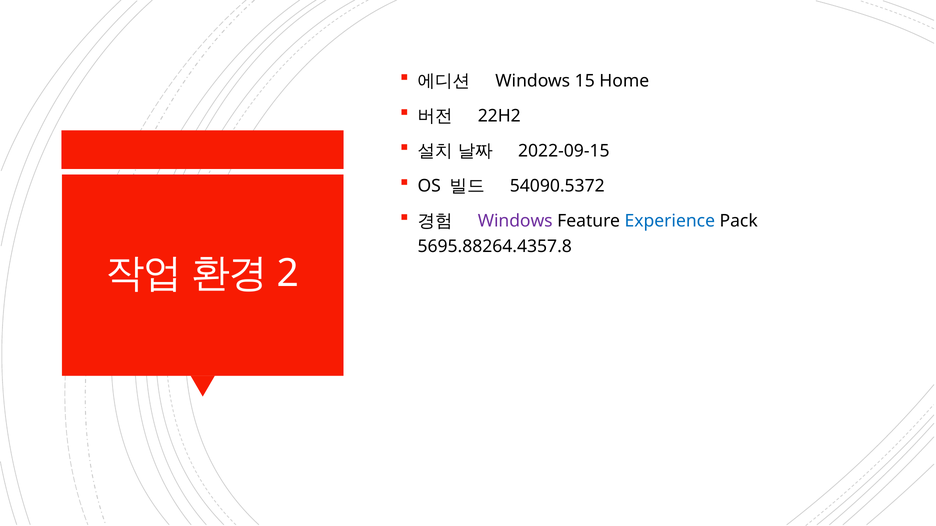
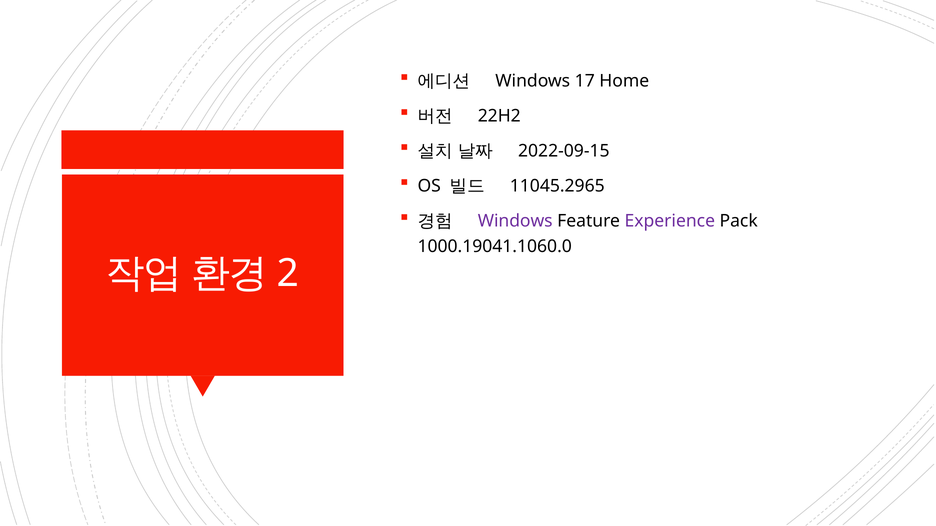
15: 15 -> 17
54090.5372: 54090.5372 -> 11045.2965
Experience colour: blue -> purple
5695.88264.4357.8: 5695.88264.4357.8 -> 1000.19041.1060.0
